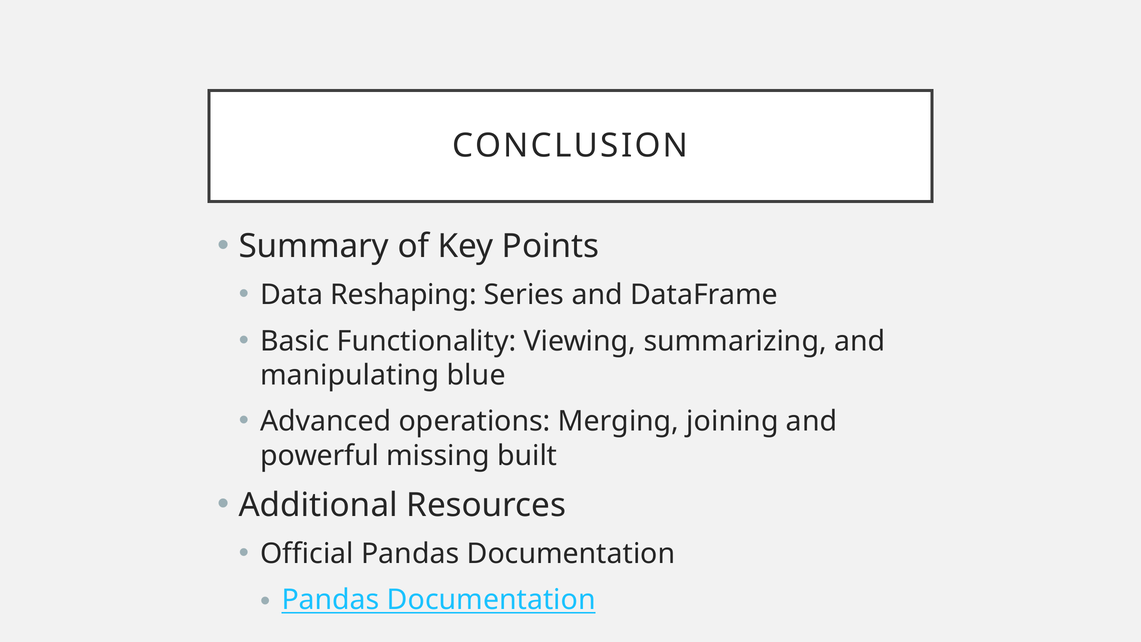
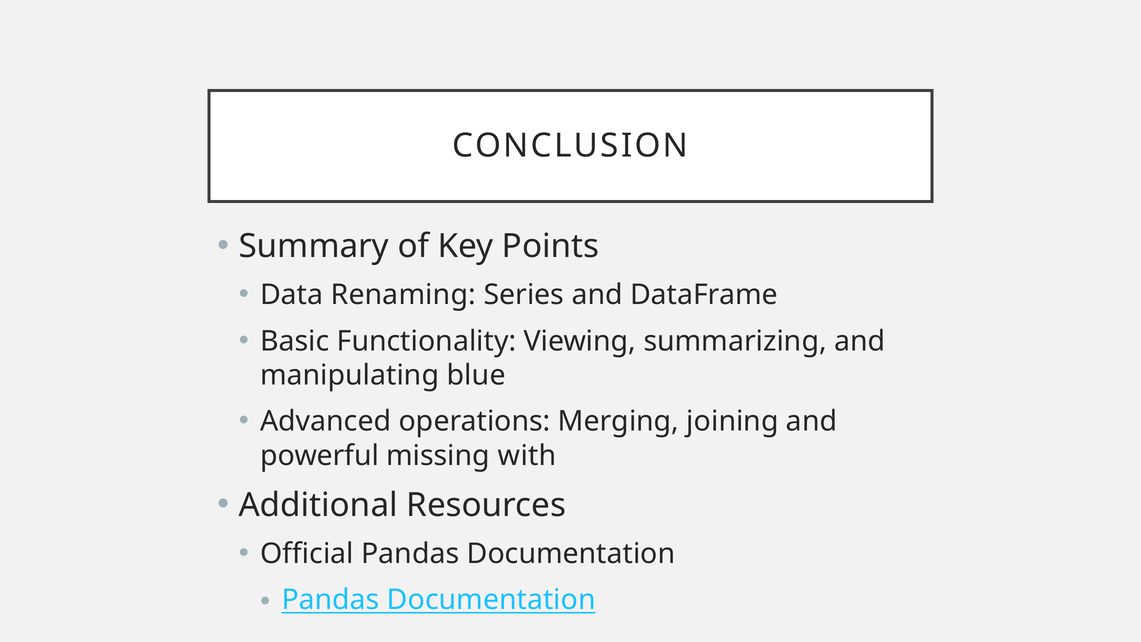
Reshaping: Reshaping -> Renaming
built: built -> with
